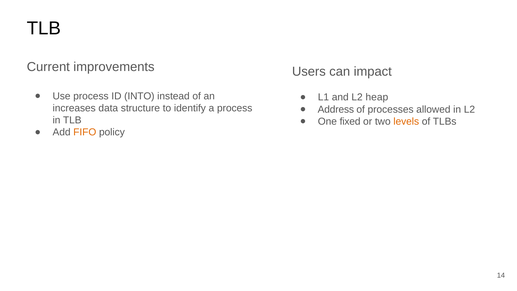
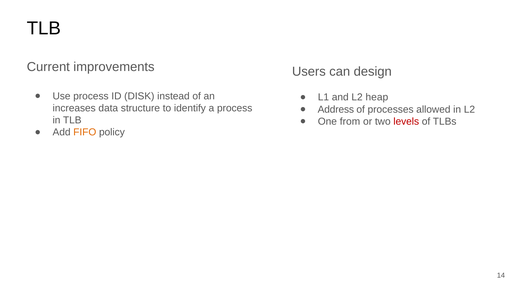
impact: impact -> design
INTO: INTO -> DISK
fixed: fixed -> from
levels colour: orange -> red
